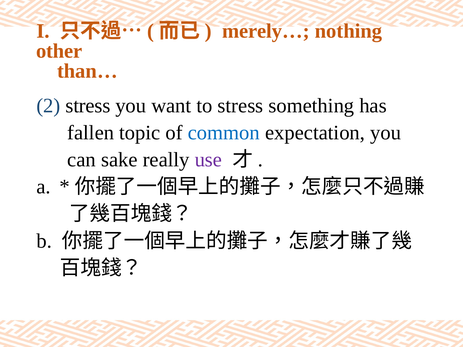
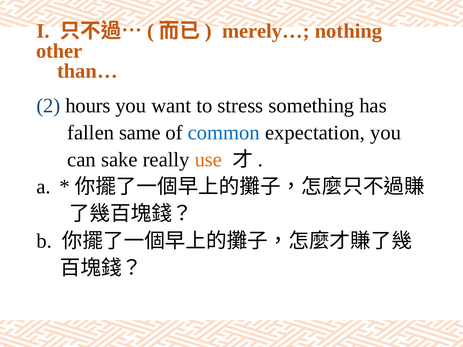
2 stress: stress -> hours
topic: topic -> same
use colour: purple -> orange
